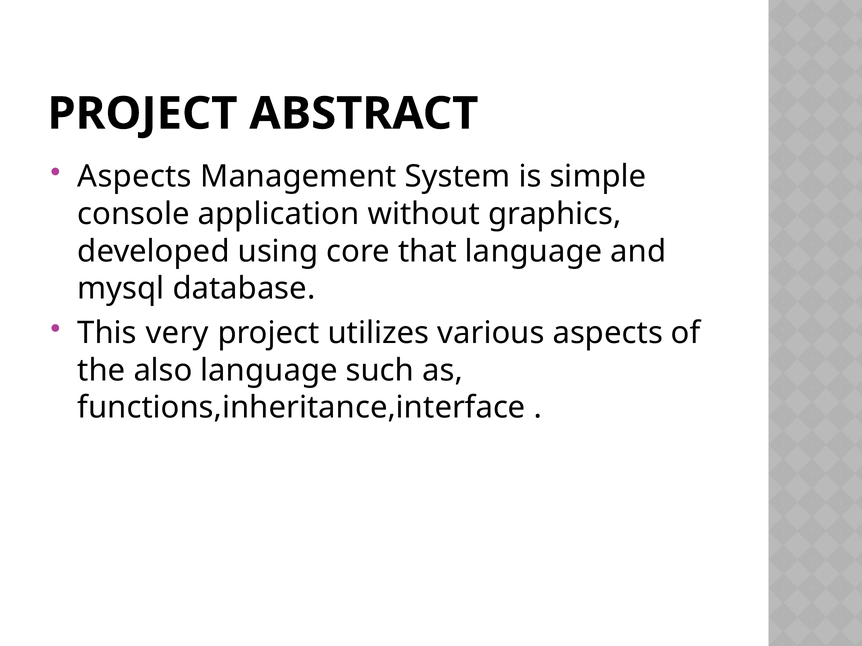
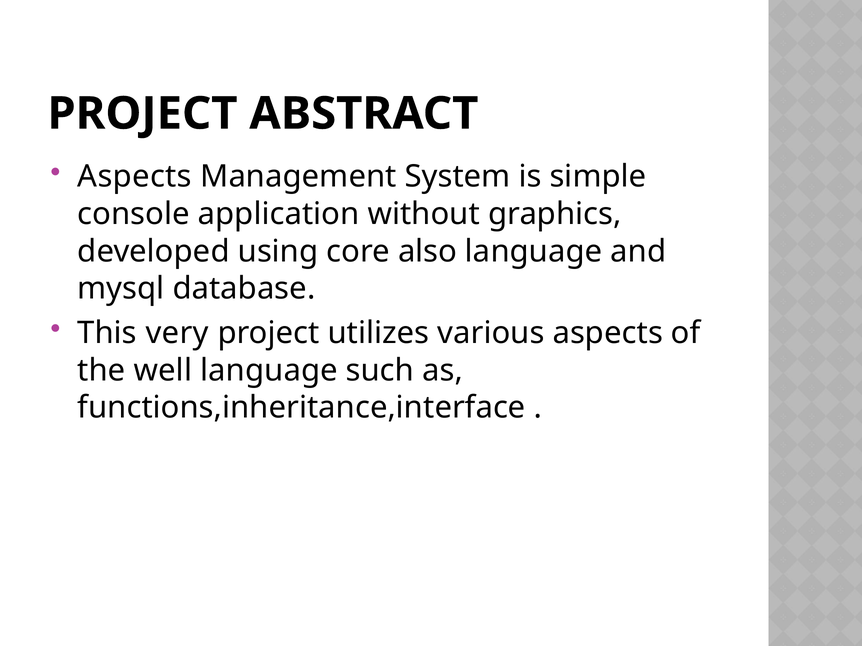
that: that -> also
also: also -> well
